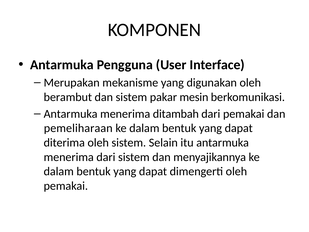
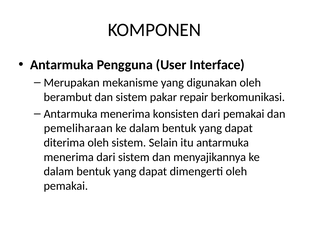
mesin: mesin -> repair
ditambah: ditambah -> konsisten
